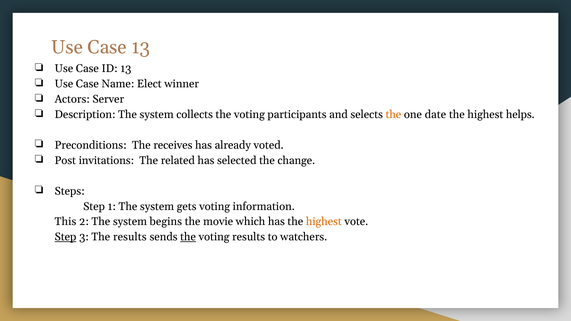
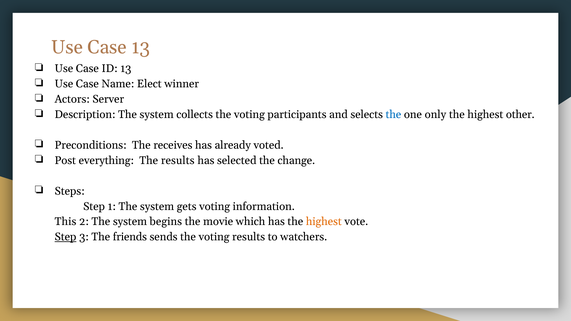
the at (393, 115) colour: orange -> blue
date: date -> only
helps: helps -> other
invitations: invitations -> everything
The related: related -> results
The results: results -> friends
the at (188, 237) underline: present -> none
